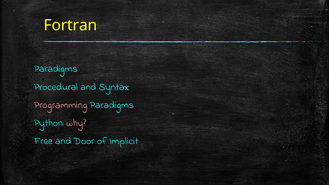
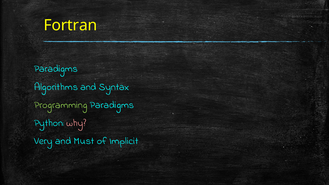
Procedural: Procedural -> Algorithms
Programming colour: pink -> light green
Free: Free -> Very
Door: Door -> Must
